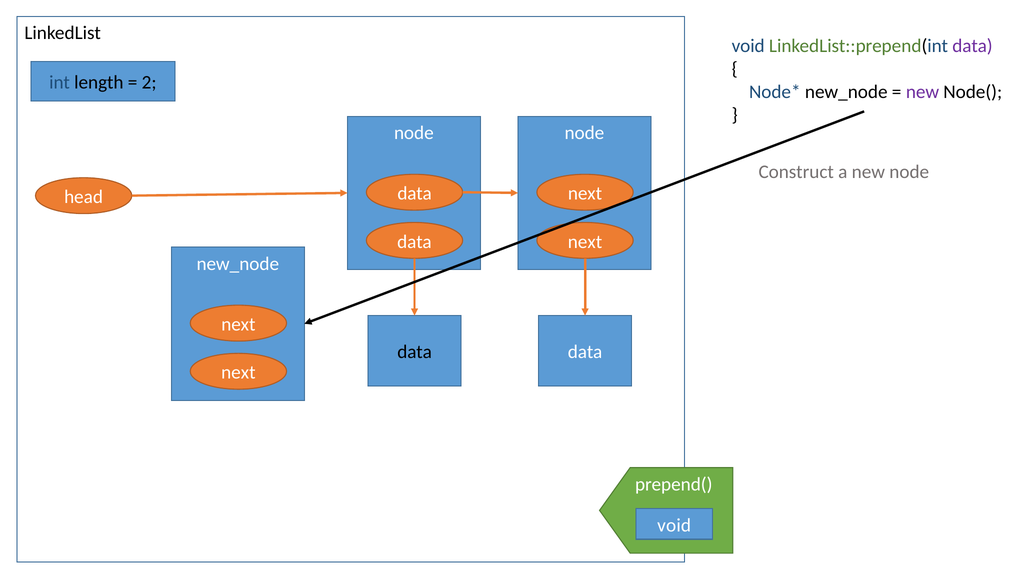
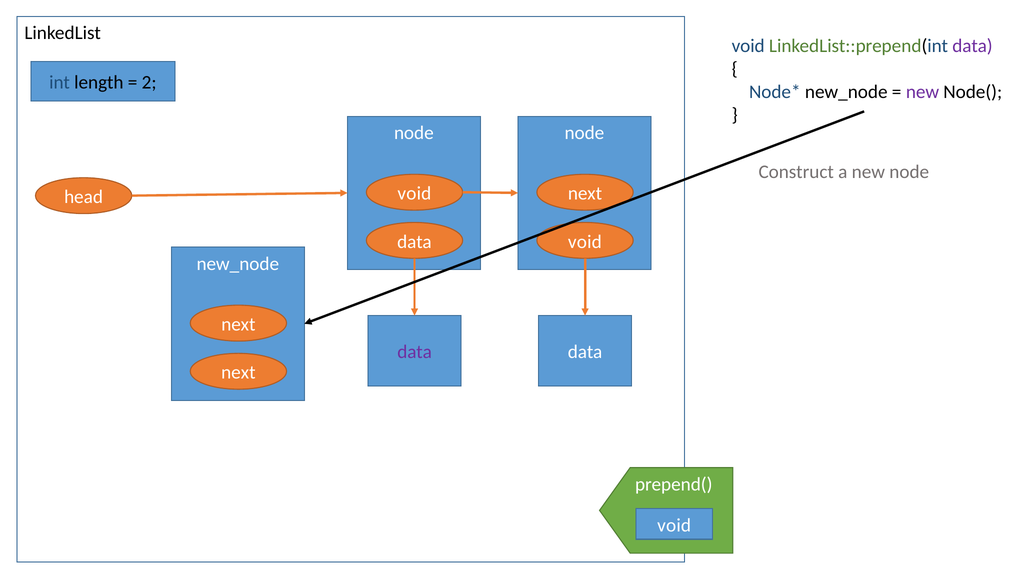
data at (415, 194): data -> void
next at (585, 242): next -> void
data at (415, 352) colour: black -> purple
